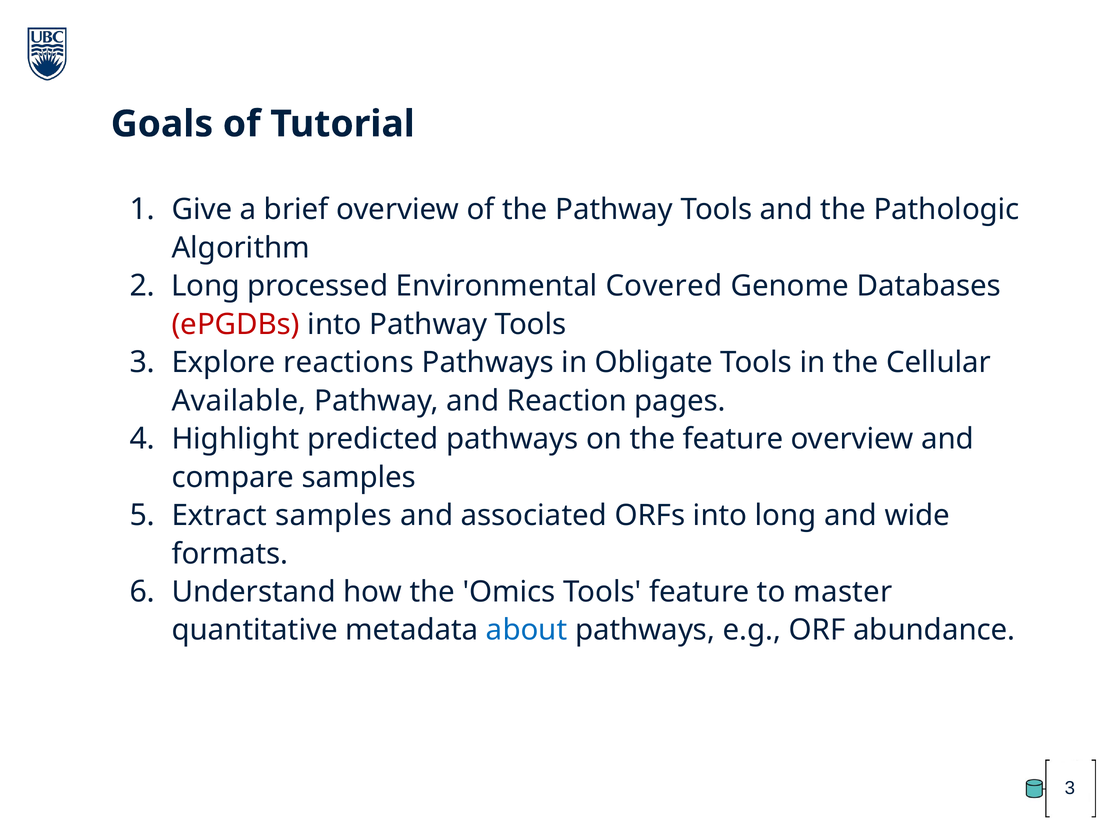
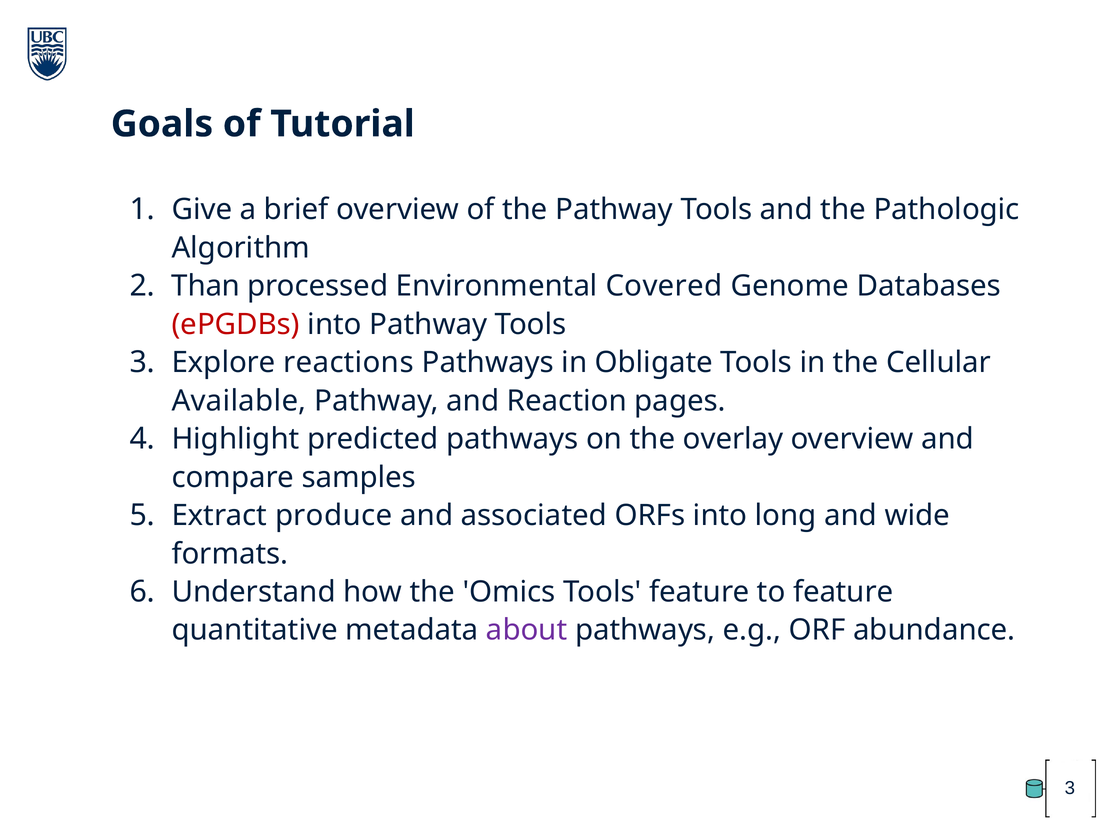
Long at (206, 286): Long -> Than
the feature: feature -> overlay
Extract samples: samples -> produce
to master: master -> feature
about colour: blue -> purple
